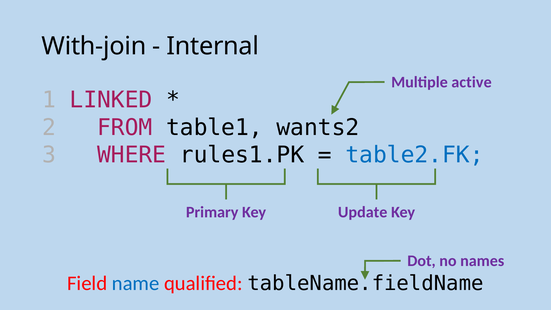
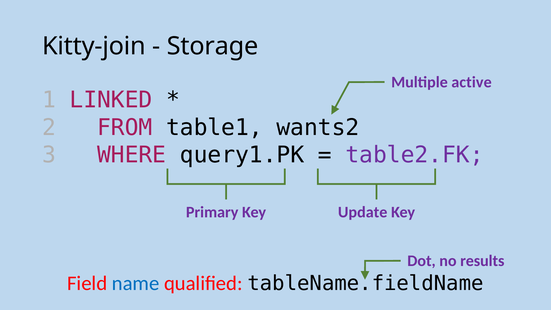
With-join: With-join -> Kitty-join
Internal: Internal -> Storage
rules1.PK: rules1.PK -> query1.PK
table2.FK colour: blue -> purple
names: names -> results
